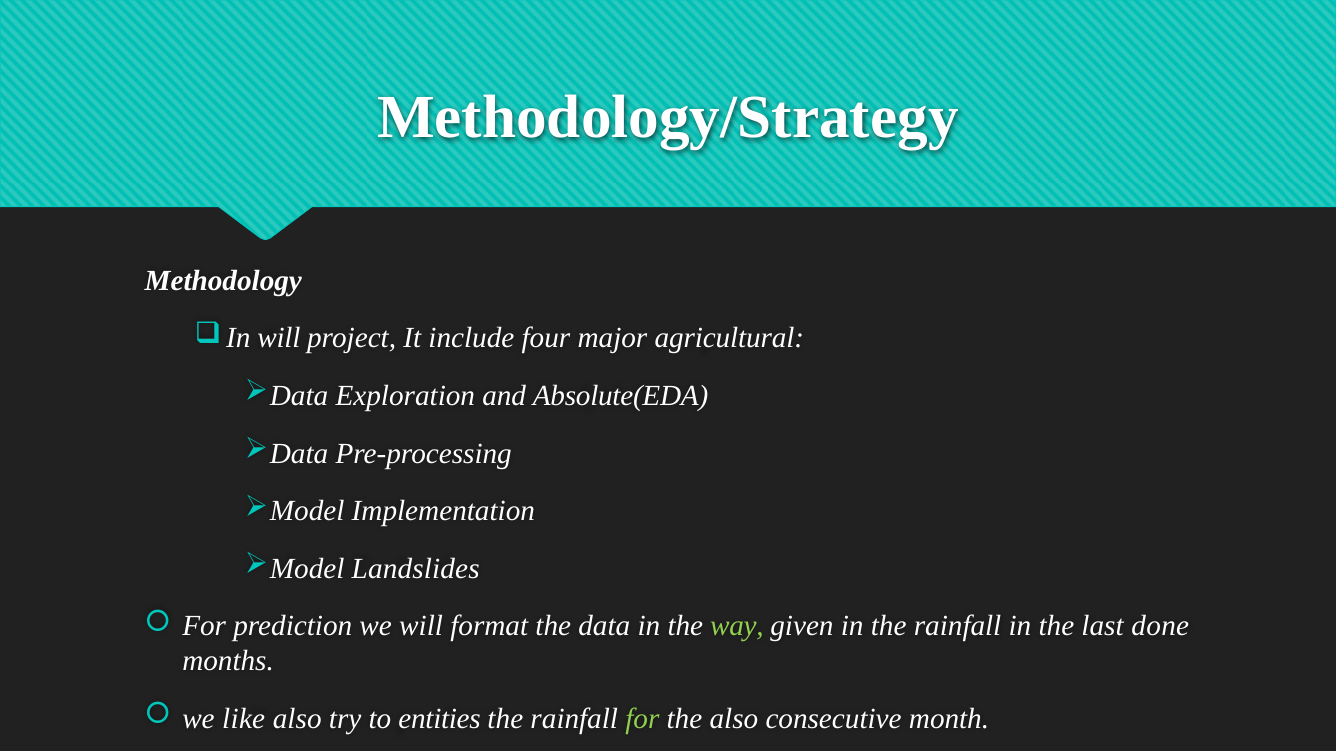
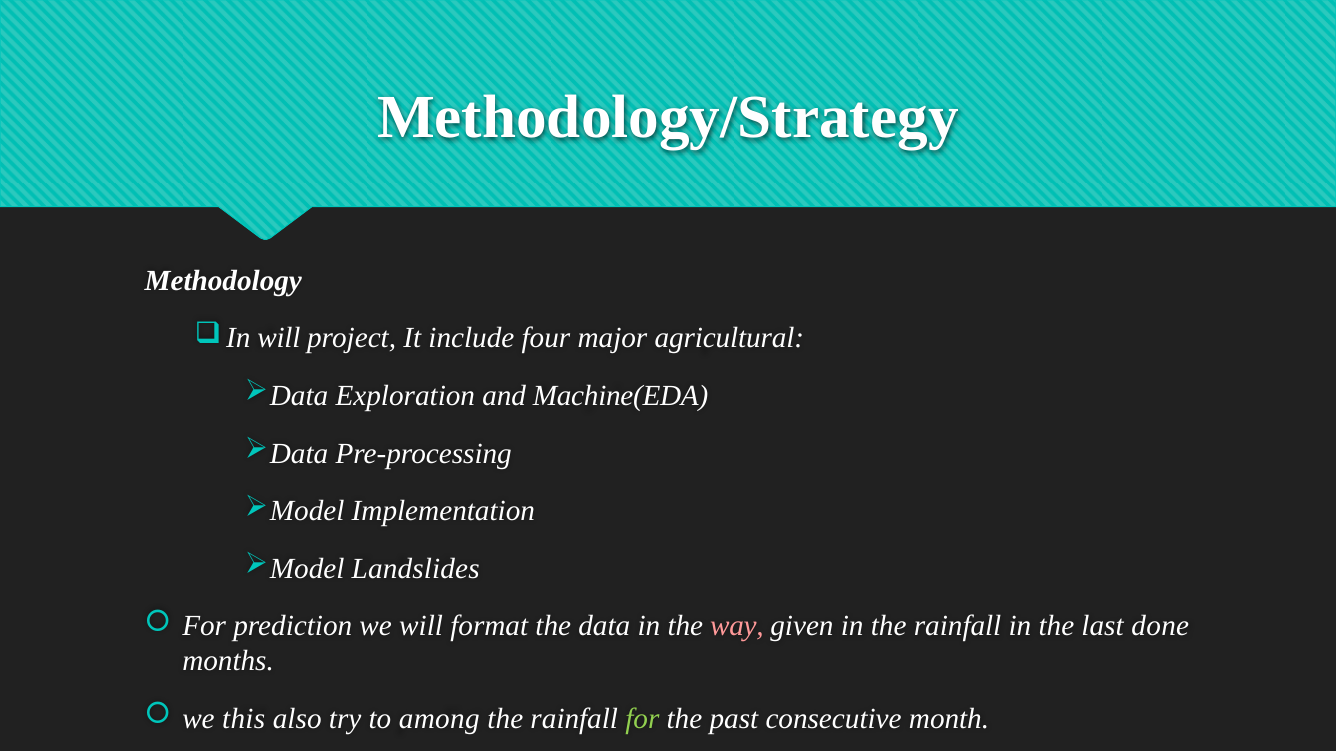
Absolute(EDA: Absolute(EDA -> Machine(EDA
way colour: light green -> pink
like: like -> this
entities: entities -> among
the also: also -> past
